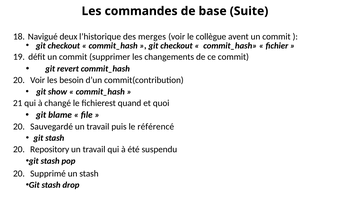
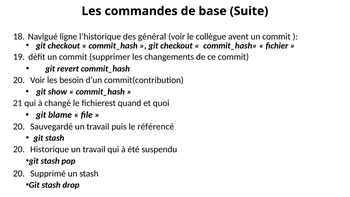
deux: deux -> ligne
merges: merges -> général
Repository: Repository -> Historique
